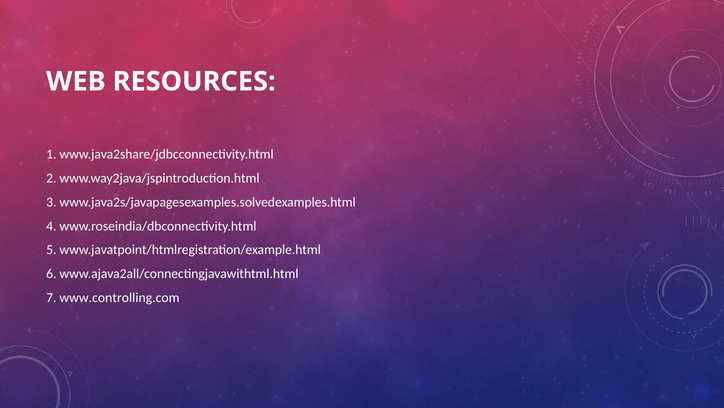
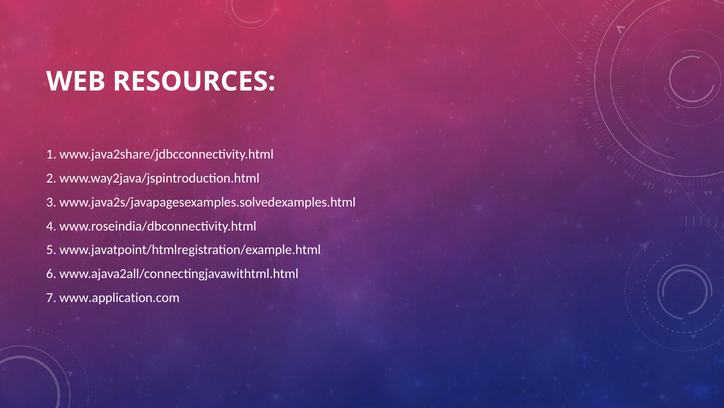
www.controlling.com: www.controlling.com -> www.application.com
